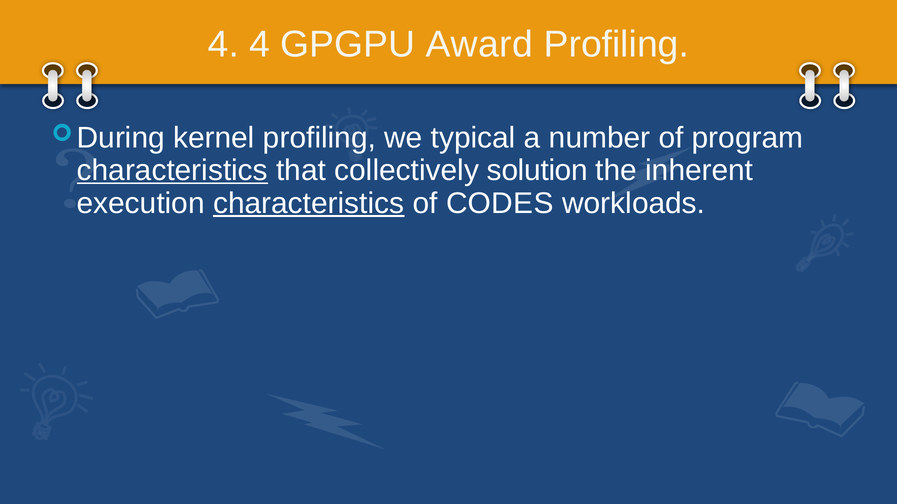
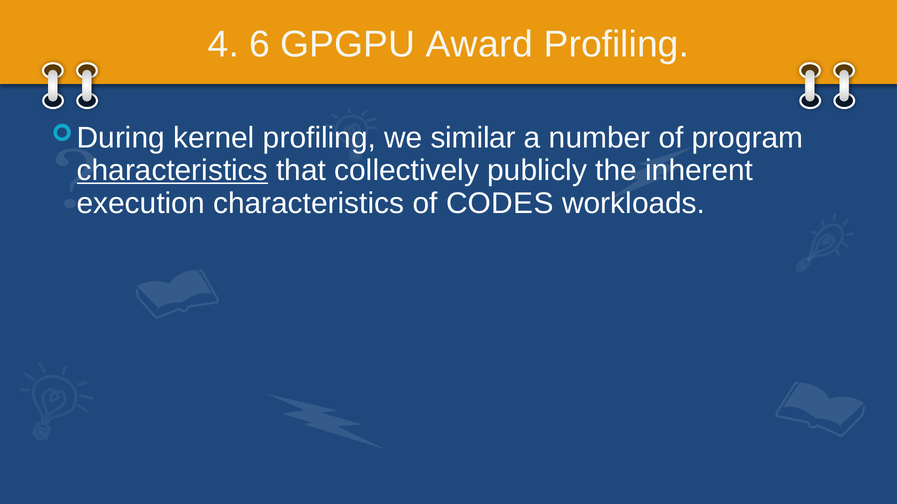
4 4: 4 -> 6
typical: typical -> similar
solution: solution -> publicly
characteristics at (309, 203) underline: present -> none
